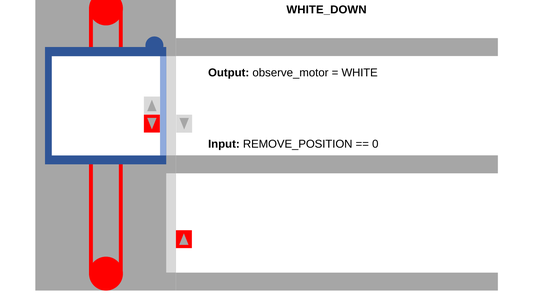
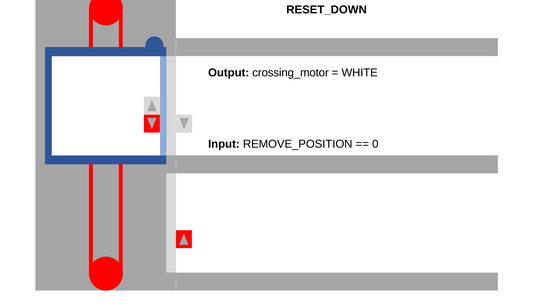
WHITE_DOWN: WHITE_DOWN -> RESET_DOWN
observe_motor: observe_motor -> crossing_motor
